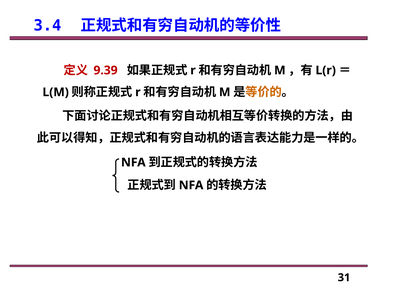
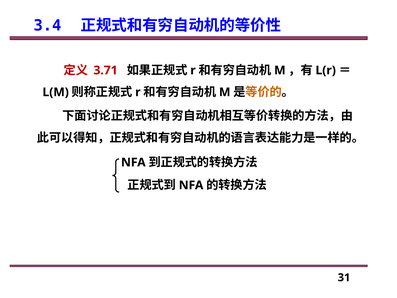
9.39: 9.39 -> 3.71
